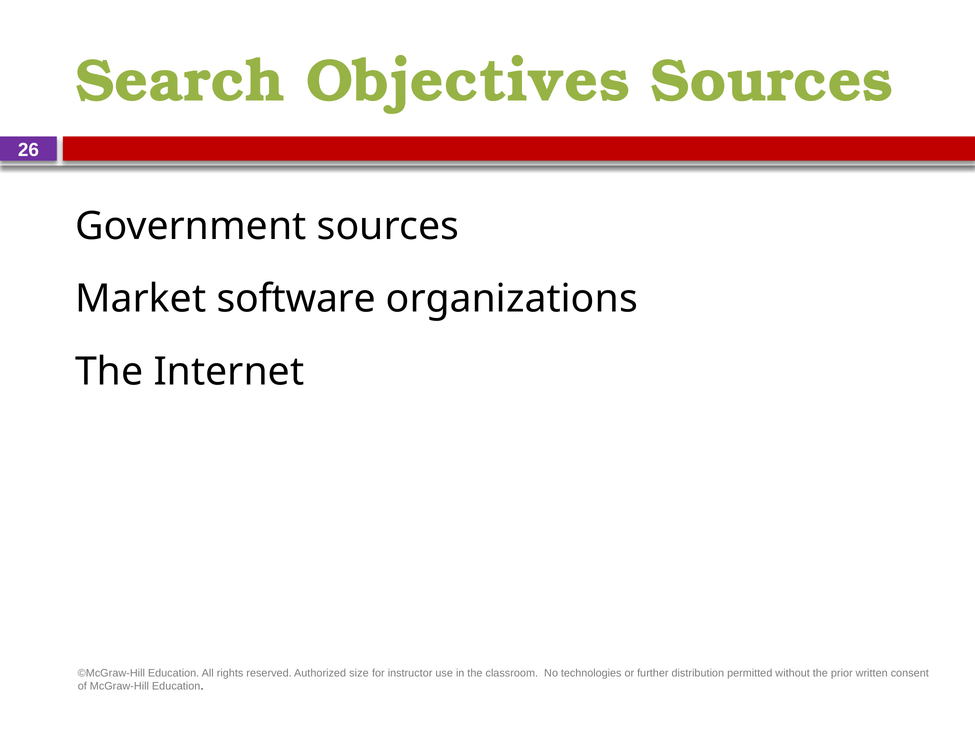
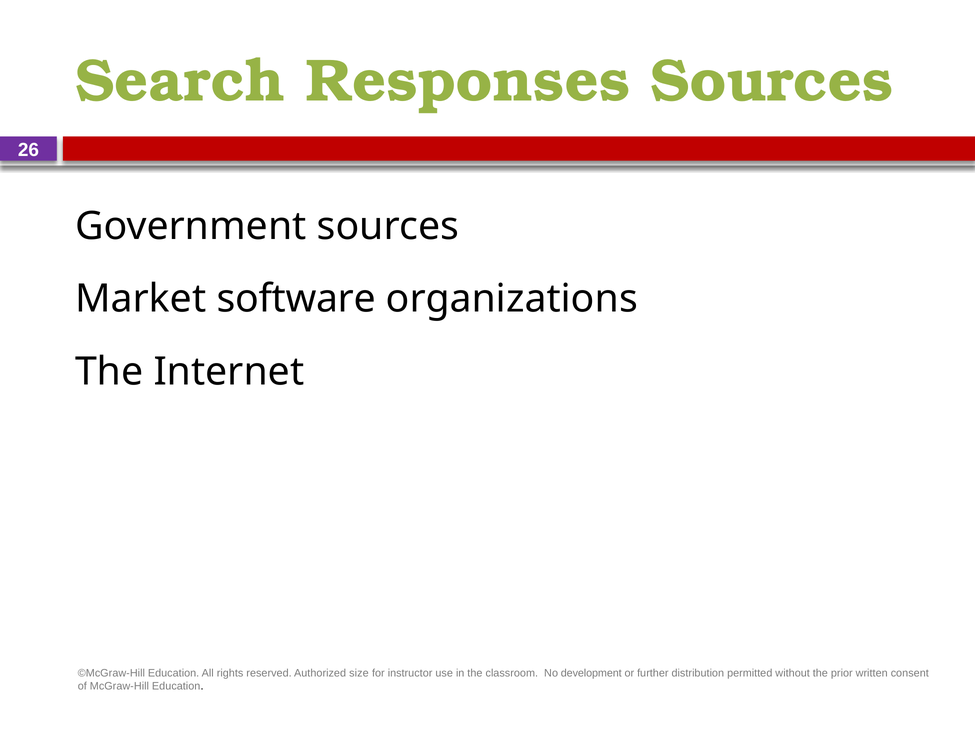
Objectives: Objectives -> Responses
technologies: technologies -> development
